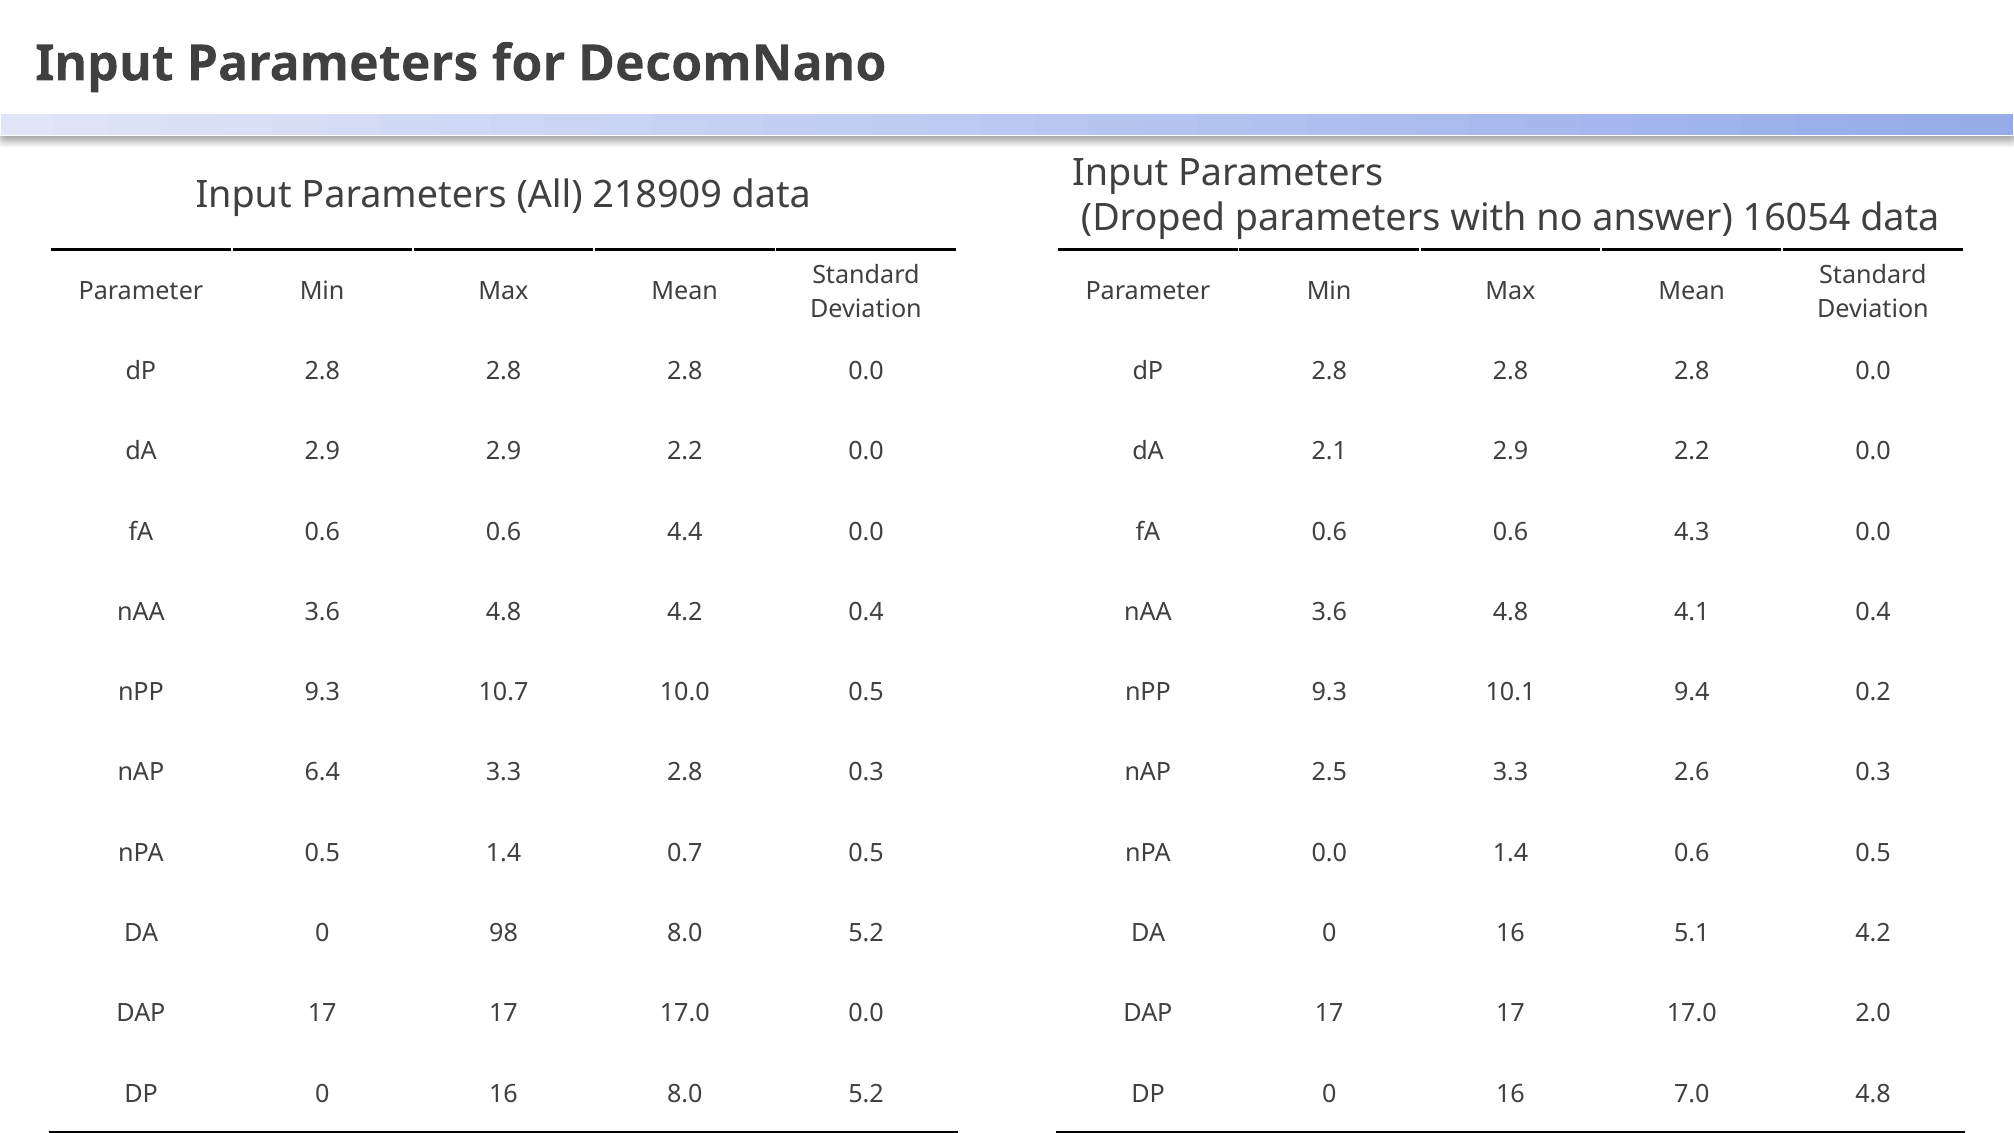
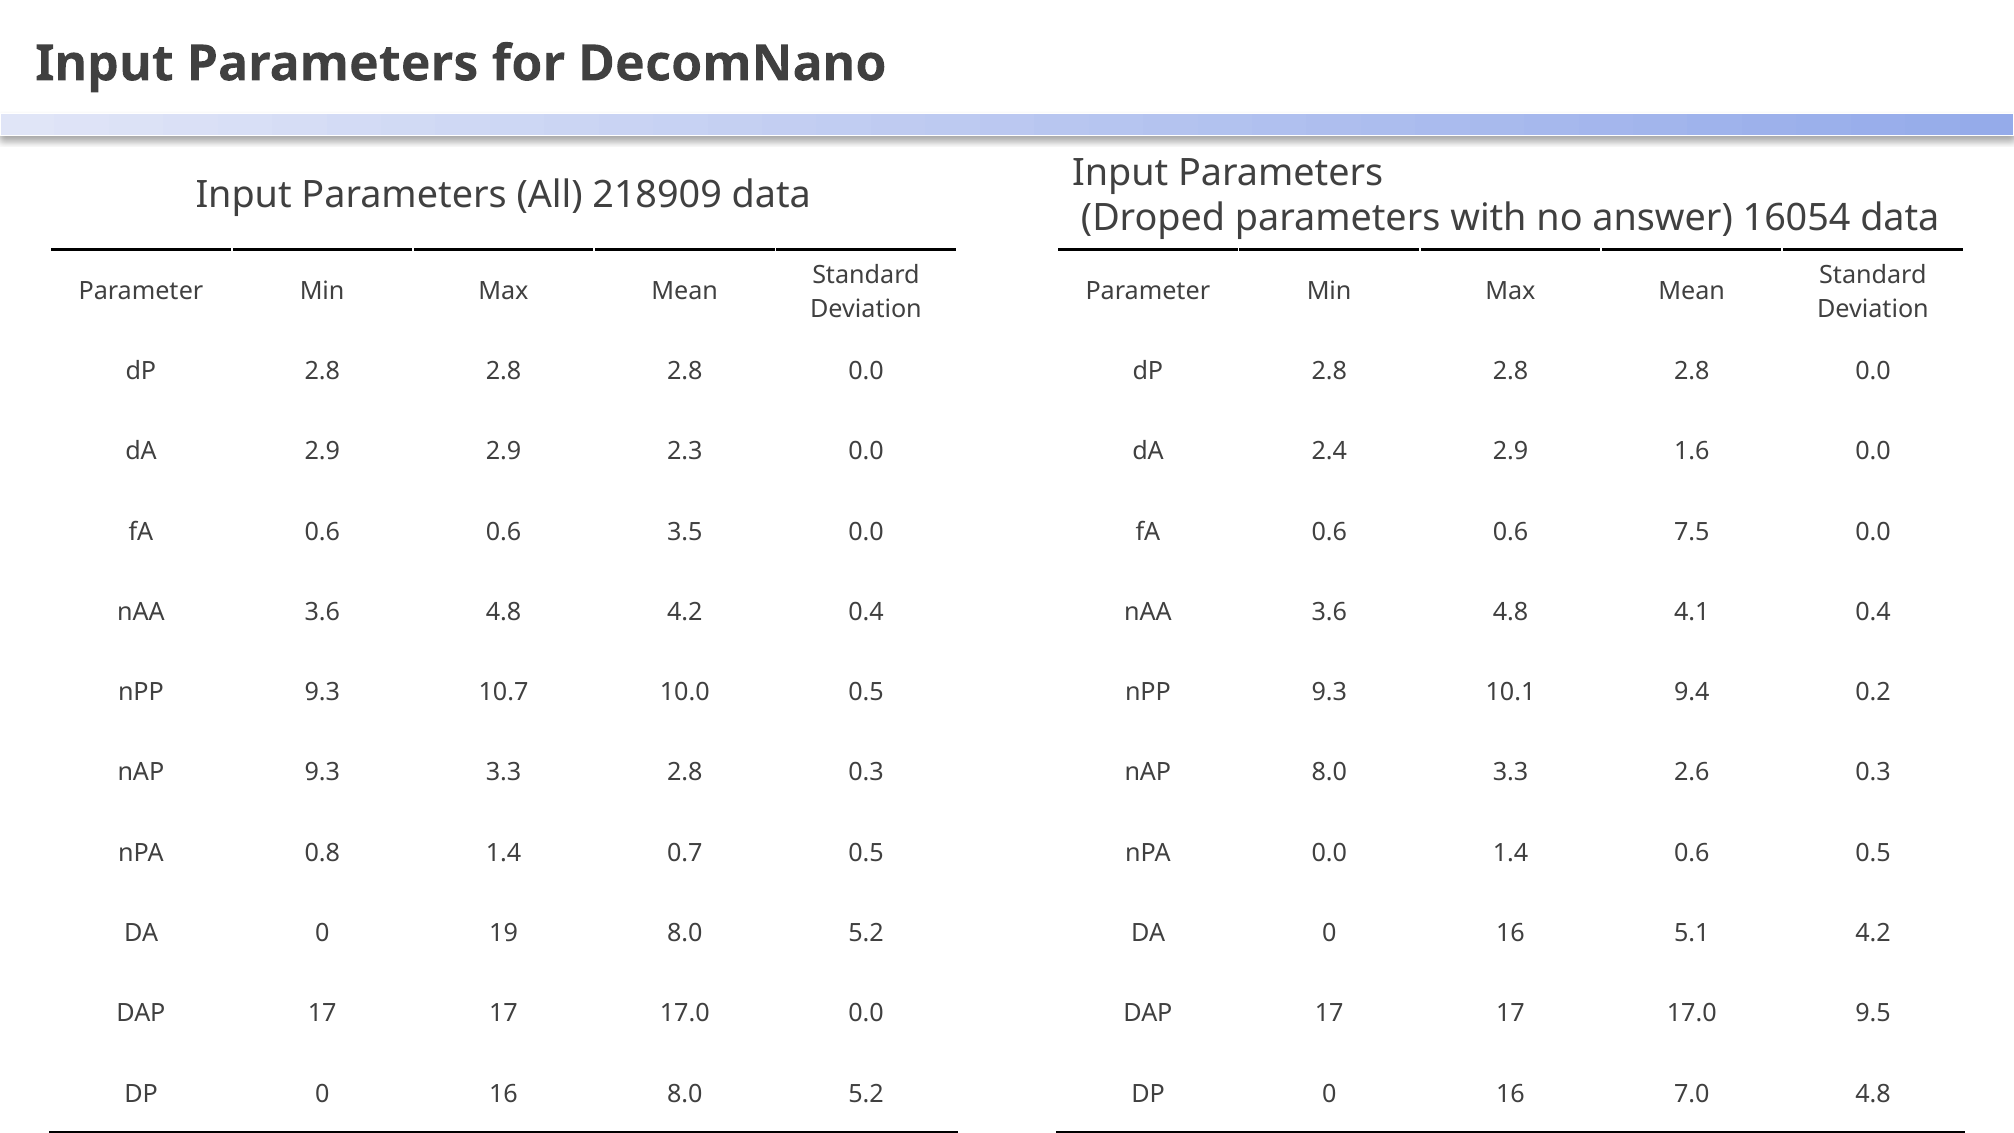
2.9 2.9 2.2: 2.2 -> 2.3
2.1: 2.1 -> 2.4
2.2 at (1692, 451): 2.2 -> 1.6
4.4: 4.4 -> 3.5
4.3: 4.3 -> 7.5
nAP 6.4: 6.4 -> 9.3
nAP 2.5: 2.5 -> 8.0
nPA 0.5: 0.5 -> 0.8
98: 98 -> 19
2.0: 2.0 -> 9.5
